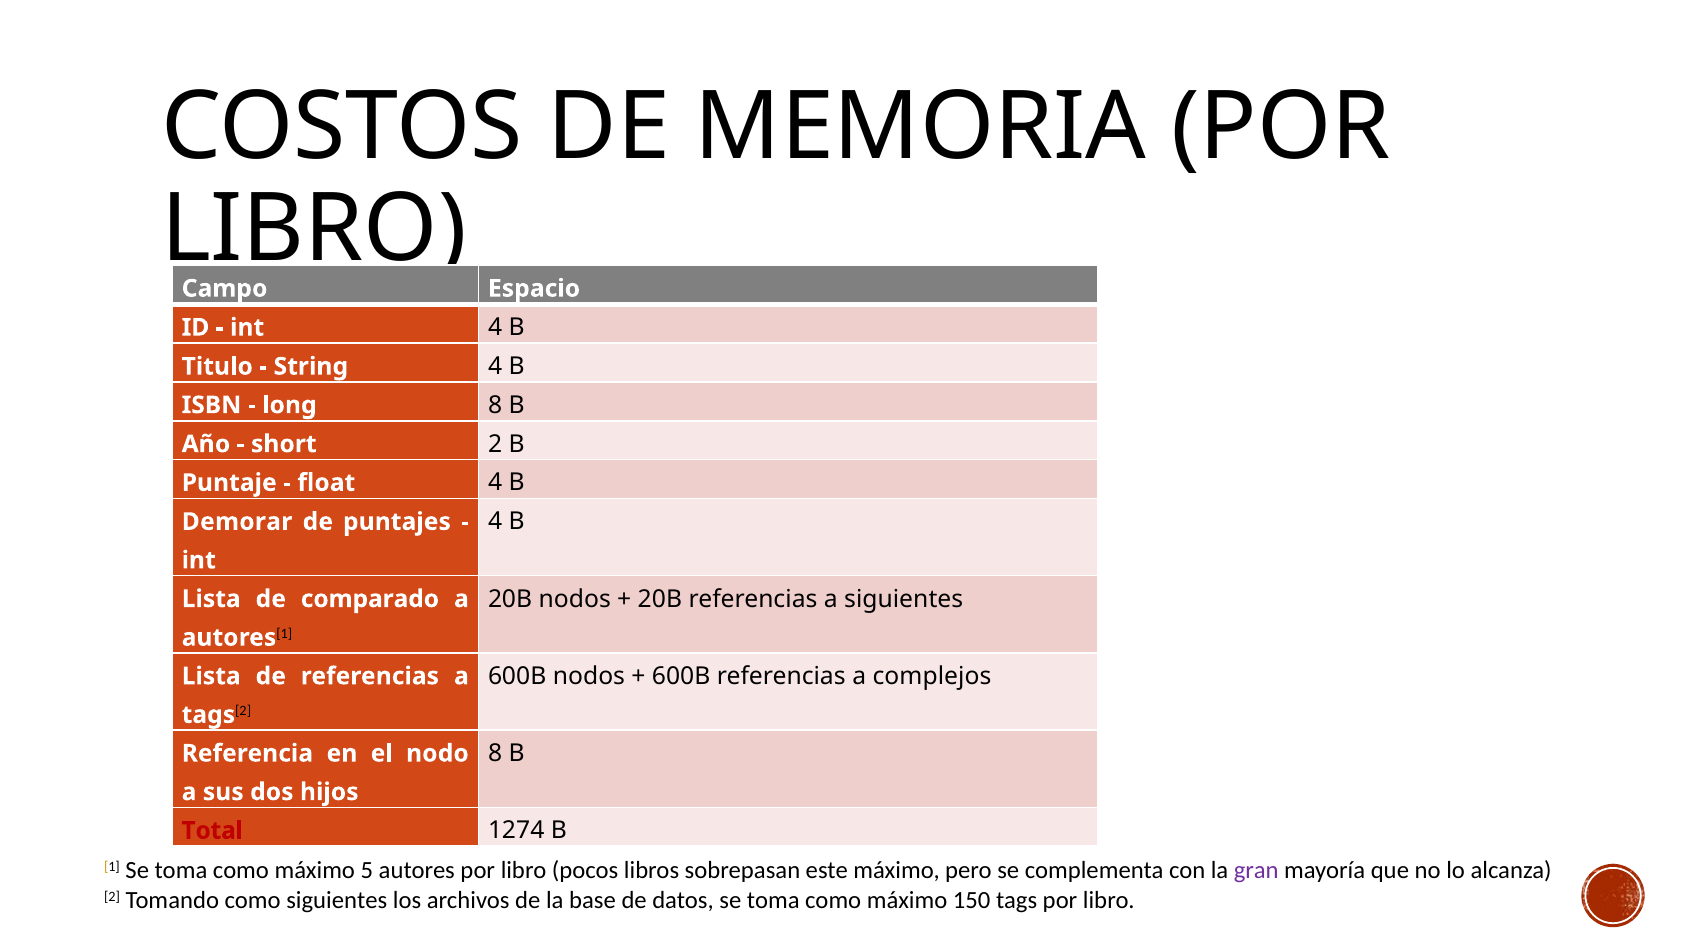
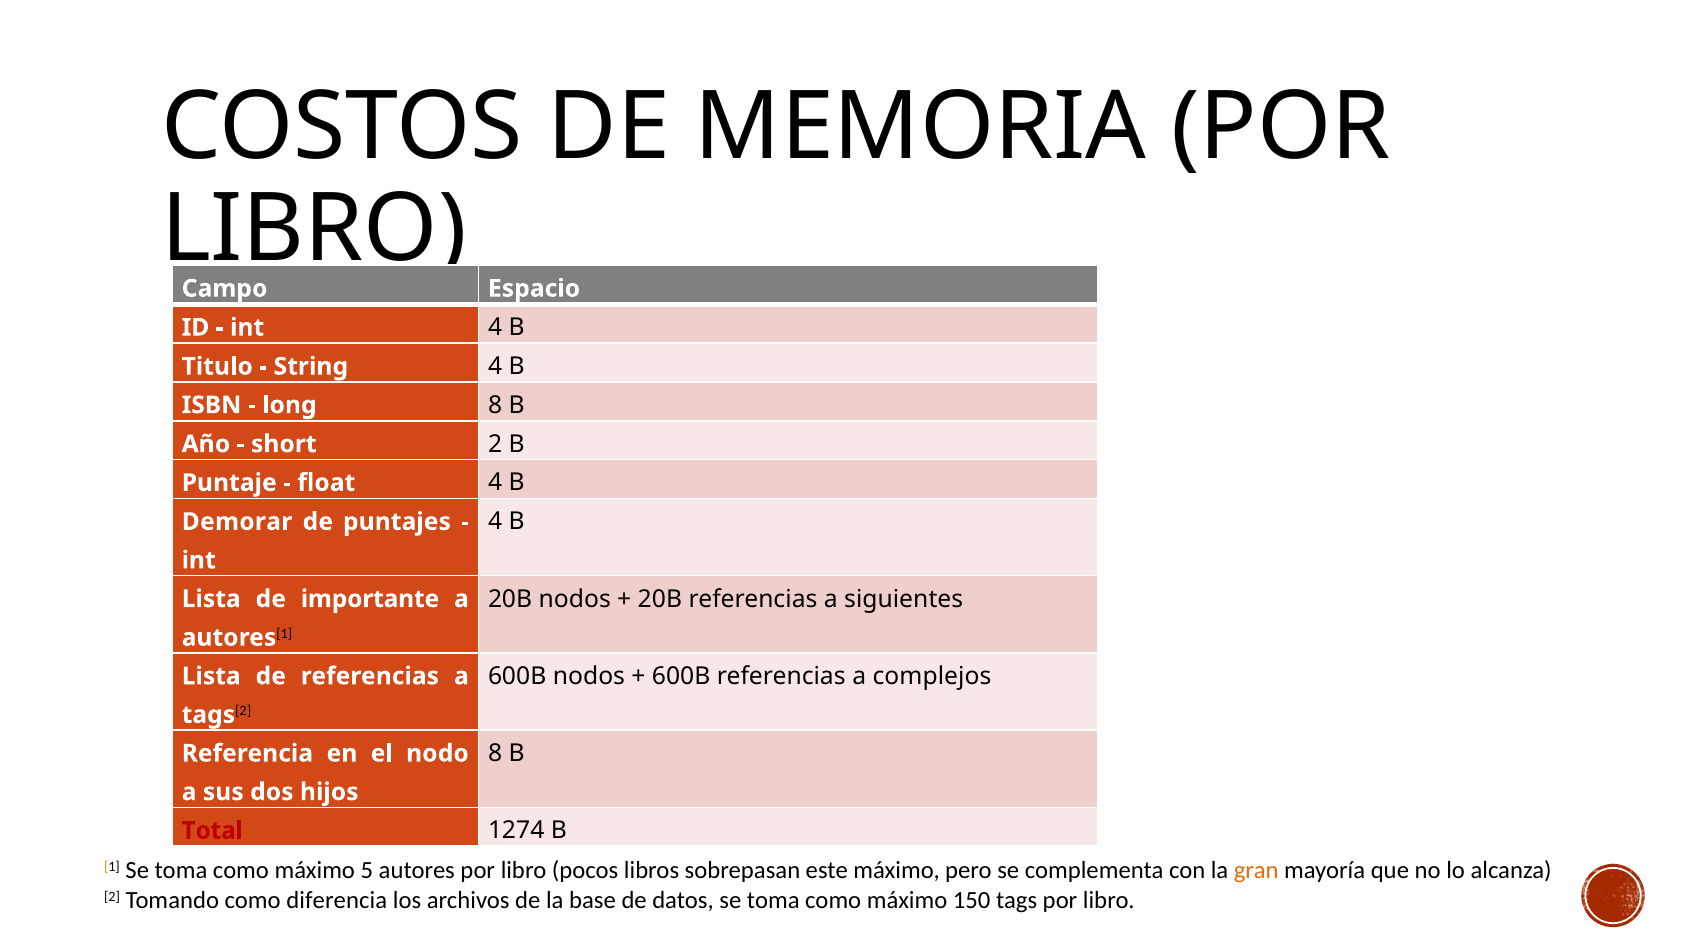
comparado: comparado -> importante
gran colour: purple -> orange
como siguientes: siguientes -> diferencia
